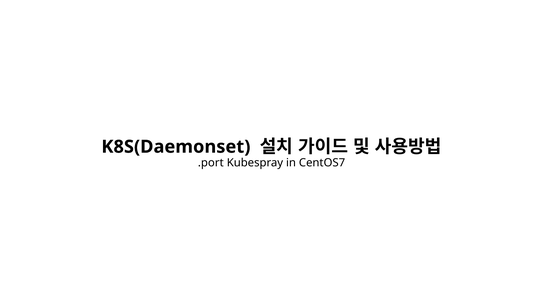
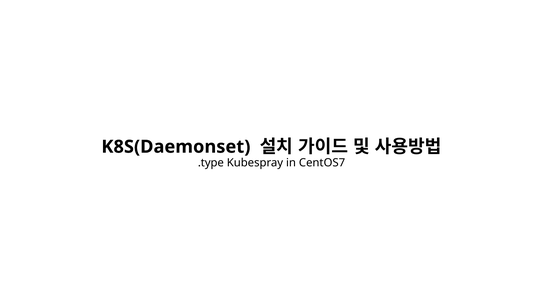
.port: .port -> .type
